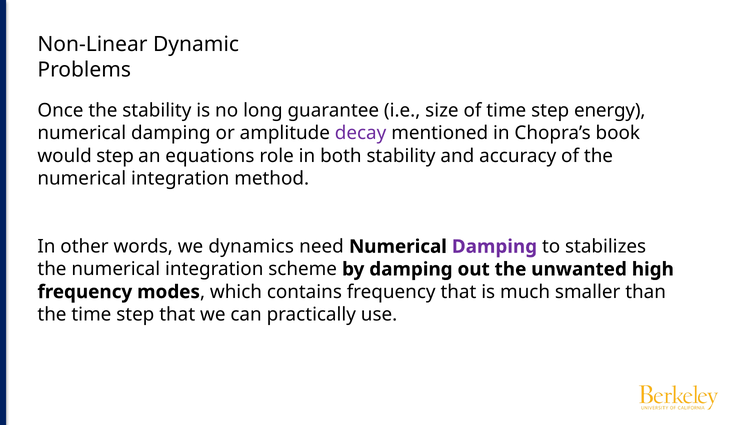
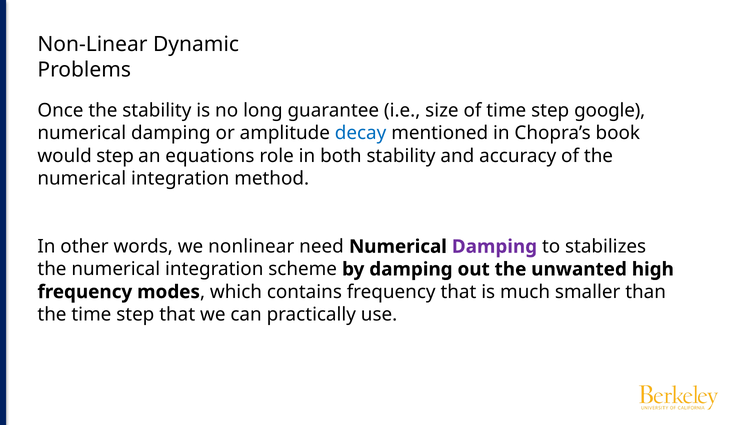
energy: energy -> google
decay colour: purple -> blue
dynamics: dynamics -> nonlinear
